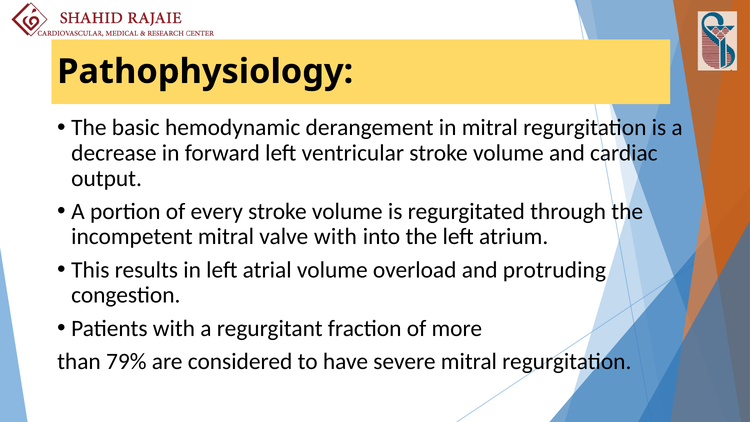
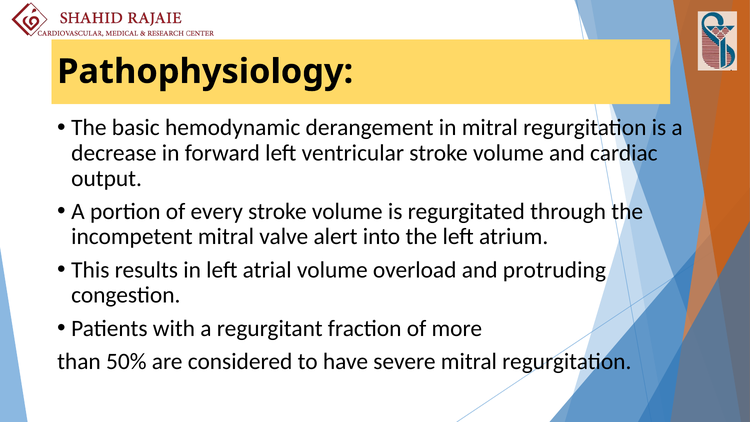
valve with: with -> alert
79%: 79% -> 50%
